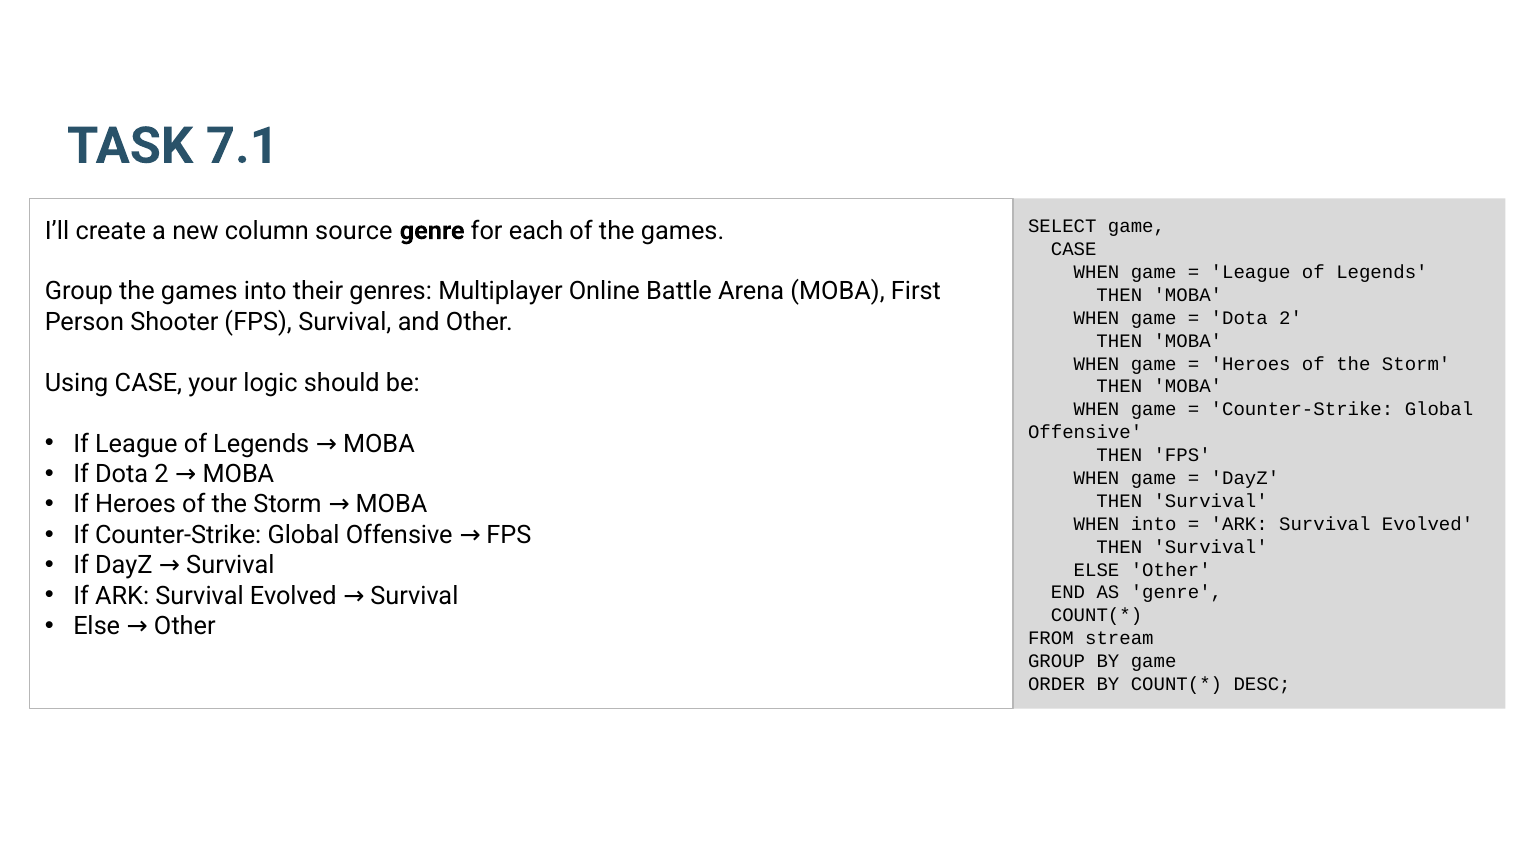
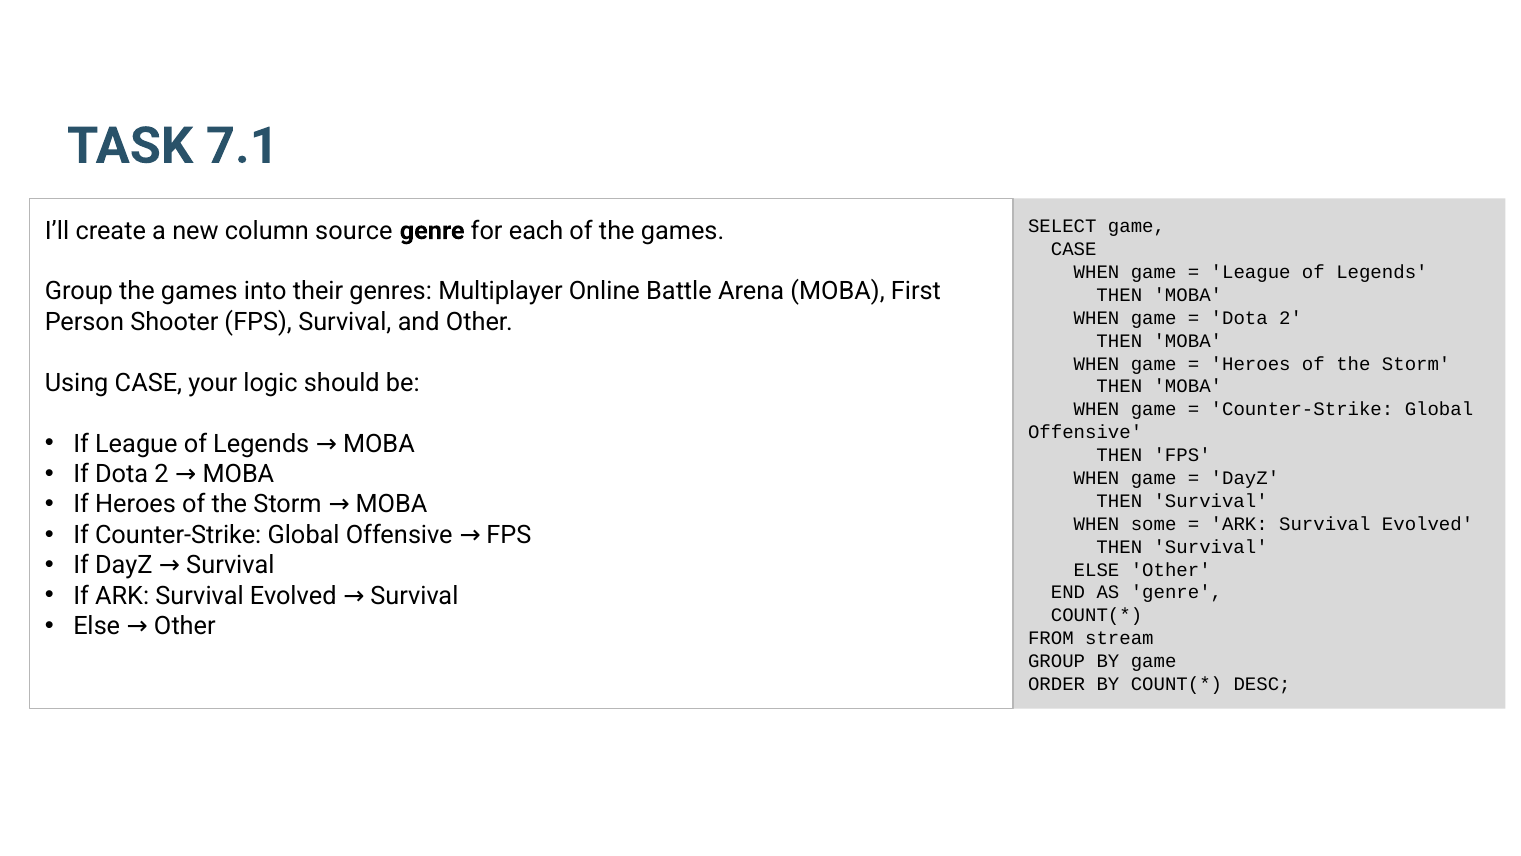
WHEN into: into -> some
